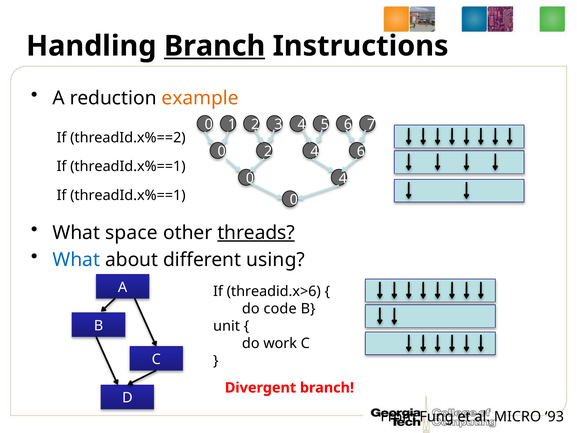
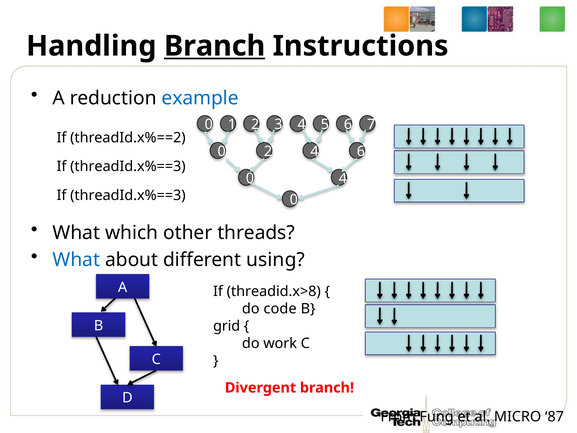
example colour: orange -> blue
threadId.x%==1 at (128, 166): threadId.x%==1 -> threadId.x%==3
threadId.x%==1 at (128, 195): threadId.x%==1 -> threadId.x%==3
space: space -> which
threads underline: present -> none
threadid.x>6: threadid.x>6 -> threadid.x>8
unit: unit -> grid
93: 93 -> 87
